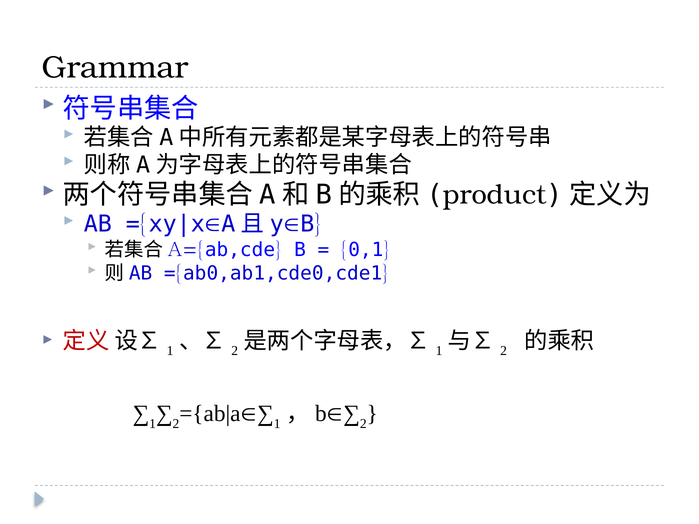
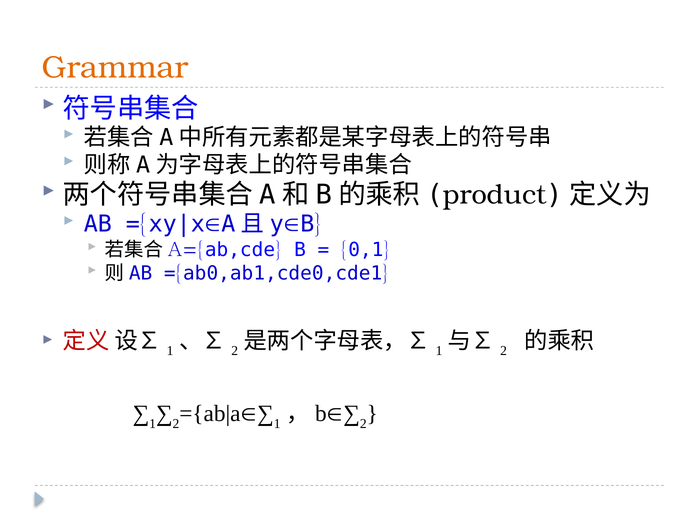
Grammar colour: black -> orange
